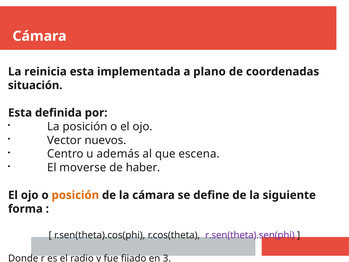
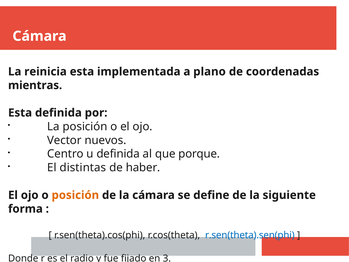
situación: situación -> mientras
u además: además -> definida
escena: escena -> porque
moverse: moverse -> distintas
r.sen(theta).sen(phi colour: purple -> blue
